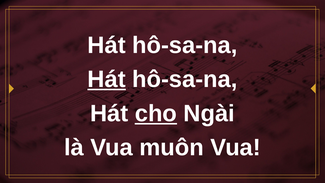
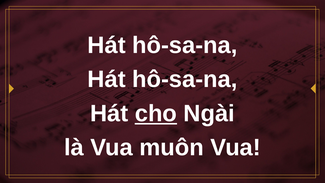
Hát at (107, 79) underline: present -> none
